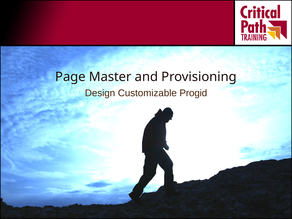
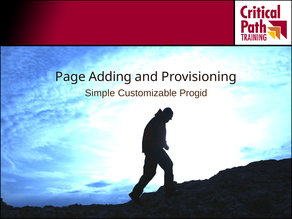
Master: Master -> Adding
Design: Design -> Simple
